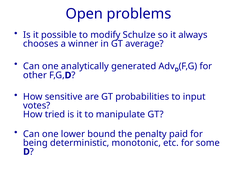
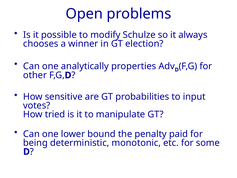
average: average -> election
generated: generated -> properties
